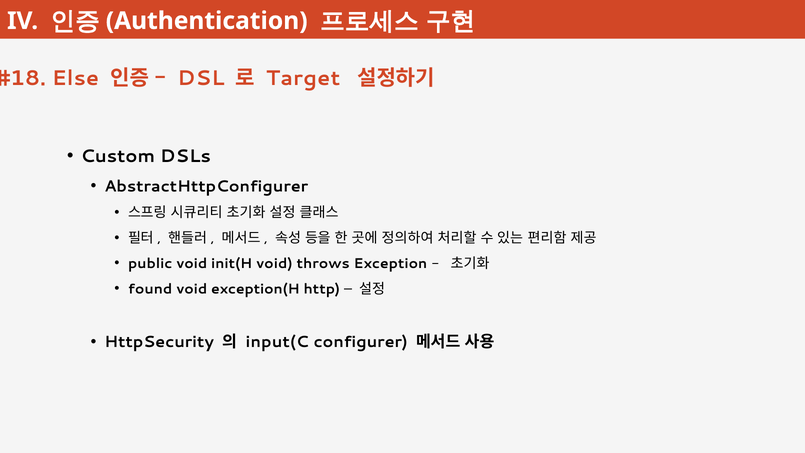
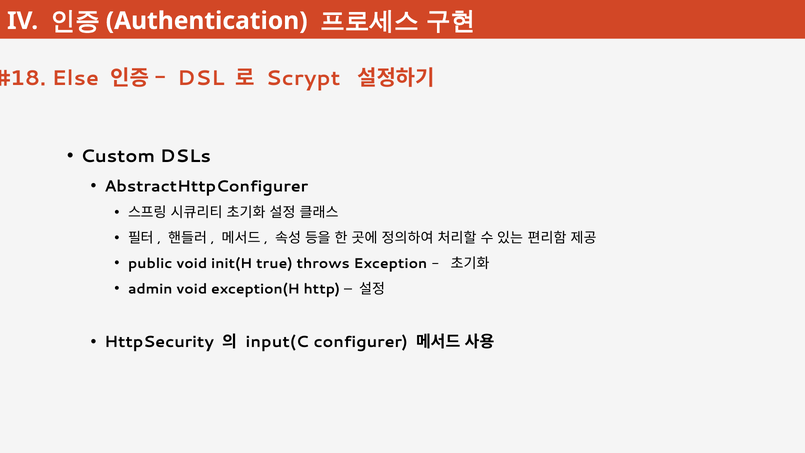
Target: Target -> Scrypt
init(H void: void -> true
found: found -> admin
